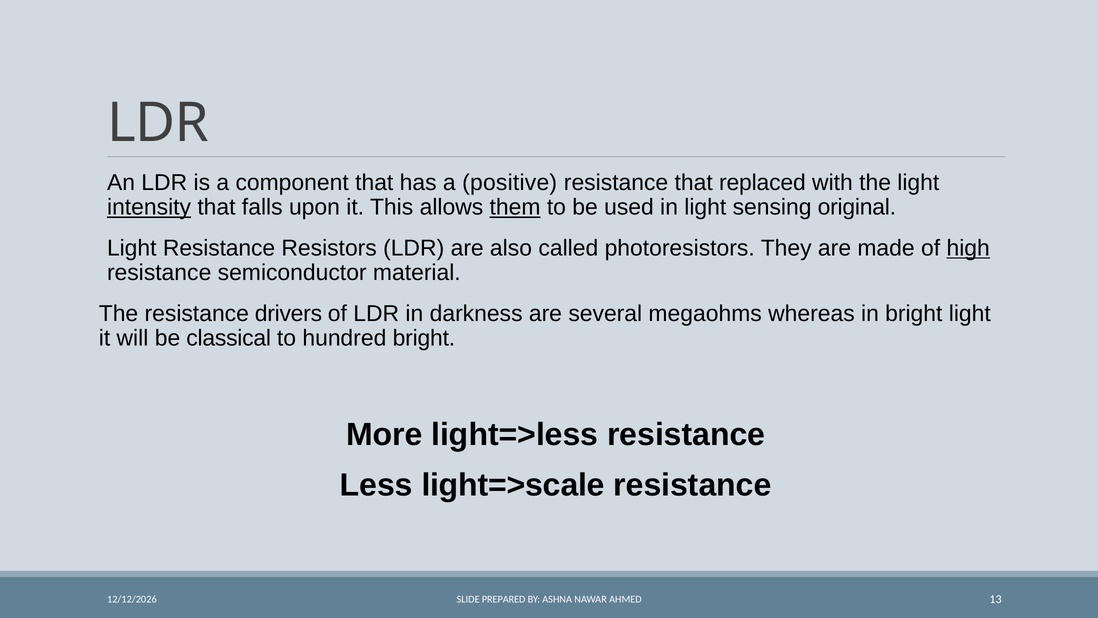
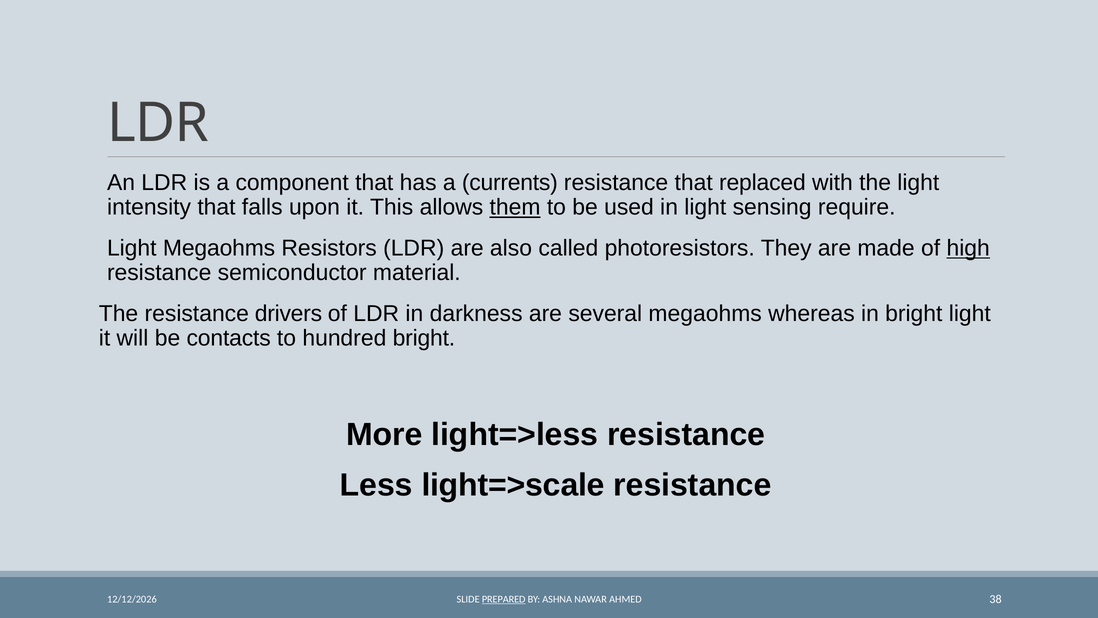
positive: positive -> currents
intensity underline: present -> none
original: original -> require
Light Resistance: Resistance -> Megaohms
classical: classical -> contacts
PREPARED underline: none -> present
13: 13 -> 38
